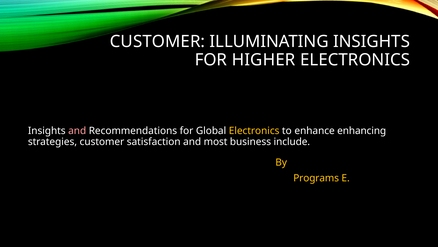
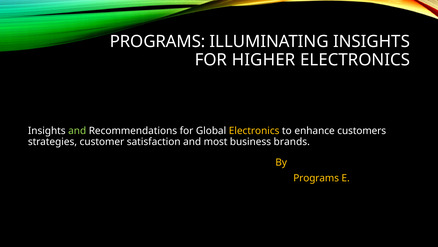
CUSTOMER at (158, 41): CUSTOMER -> PROGRAMS
and at (77, 131) colour: pink -> light green
enhancing: enhancing -> customers
include: include -> brands
